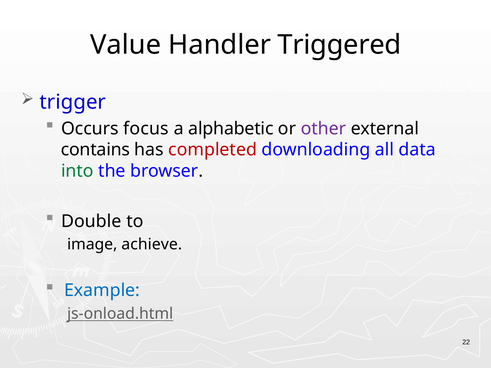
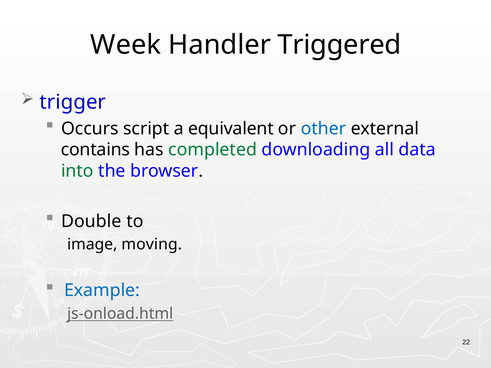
Value: Value -> Week
focus: focus -> script
alphabetic: alphabetic -> equivalent
other colour: purple -> blue
completed colour: red -> green
achieve: achieve -> moving
